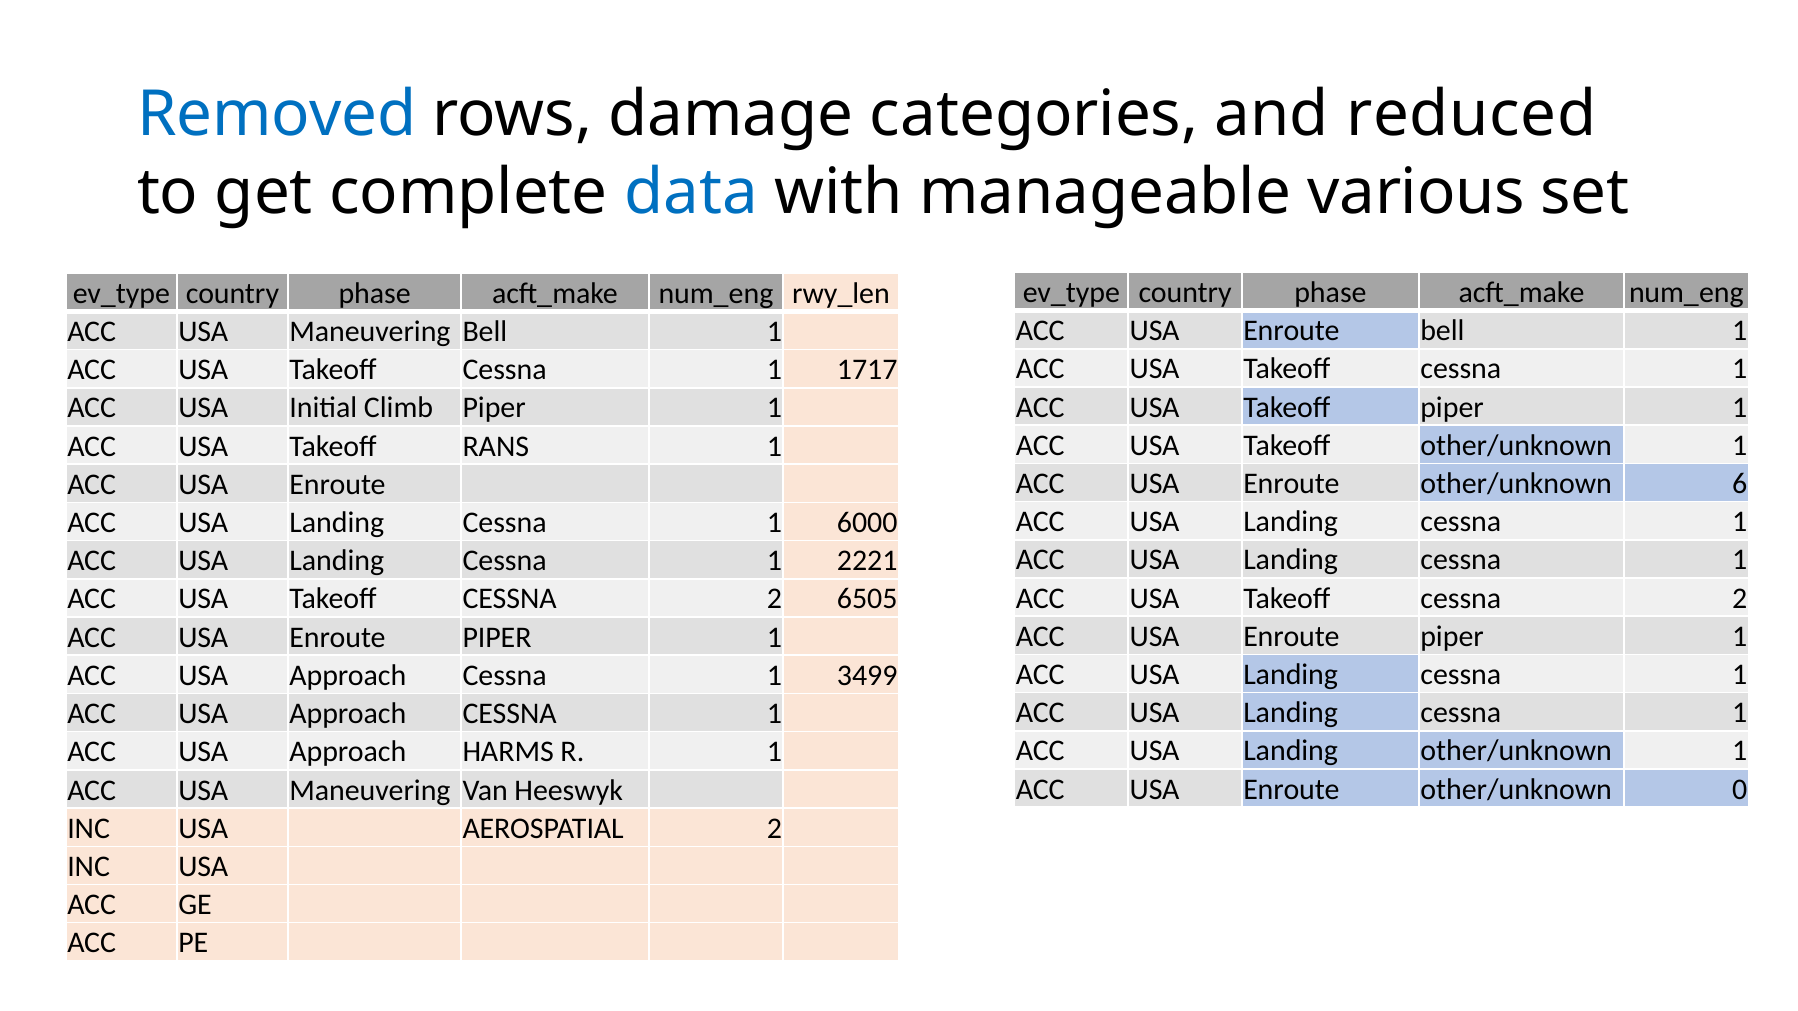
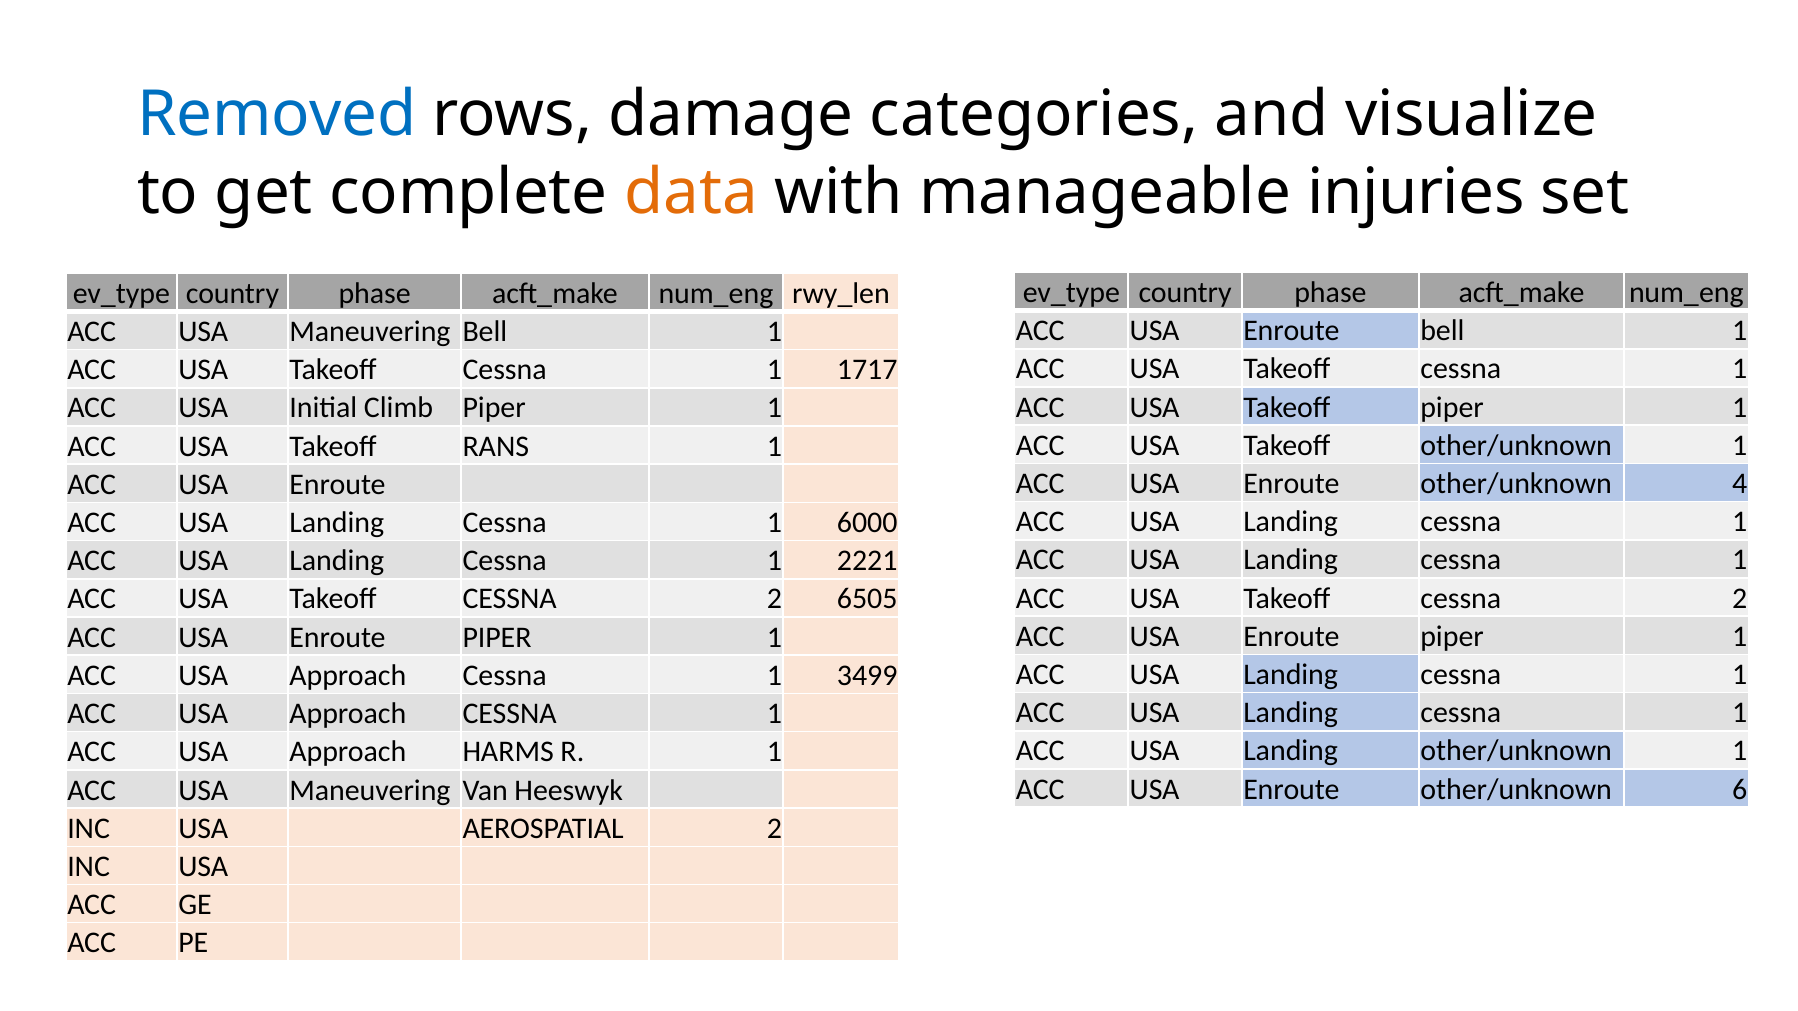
reduced: reduced -> visualize
data colour: blue -> orange
various: various -> injuries
6: 6 -> 4
0: 0 -> 6
